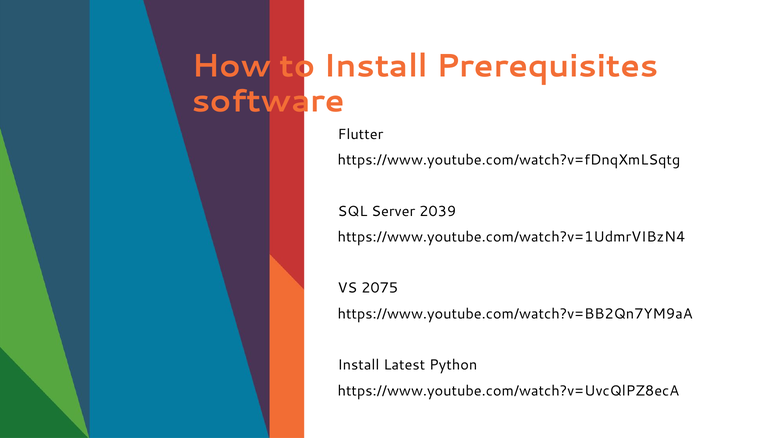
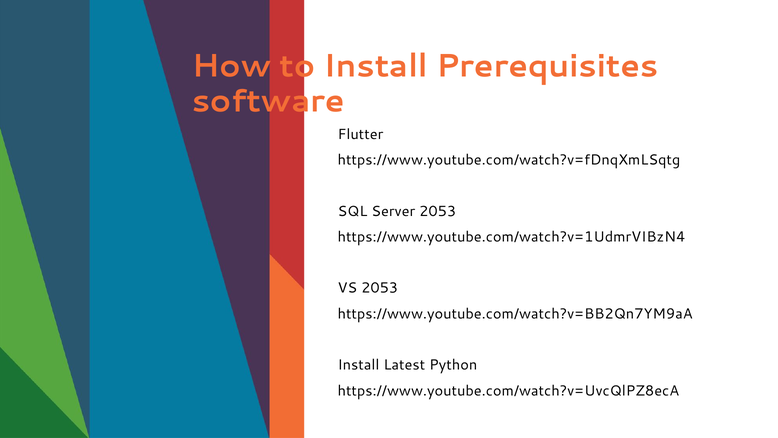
Server 2039: 2039 -> 2053
VS 2075: 2075 -> 2053
